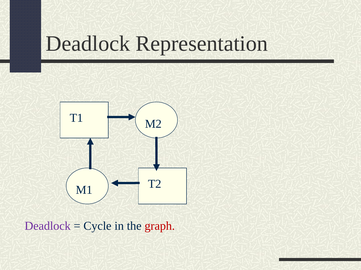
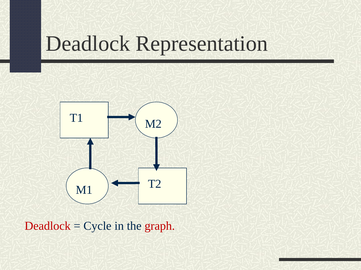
Deadlock at (48, 226) colour: purple -> red
